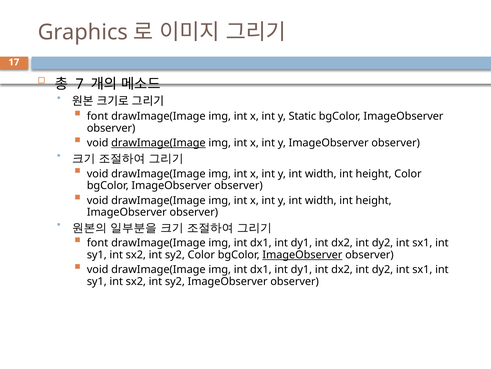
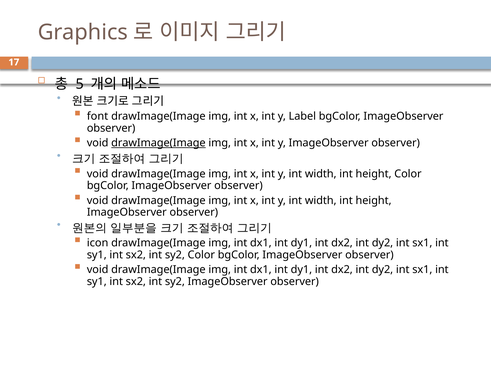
7: 7 -> 5
Static: Static -> Label
font at (98, 243): font -> icon
ImageObserver at (302, 254) underline: present -> none
